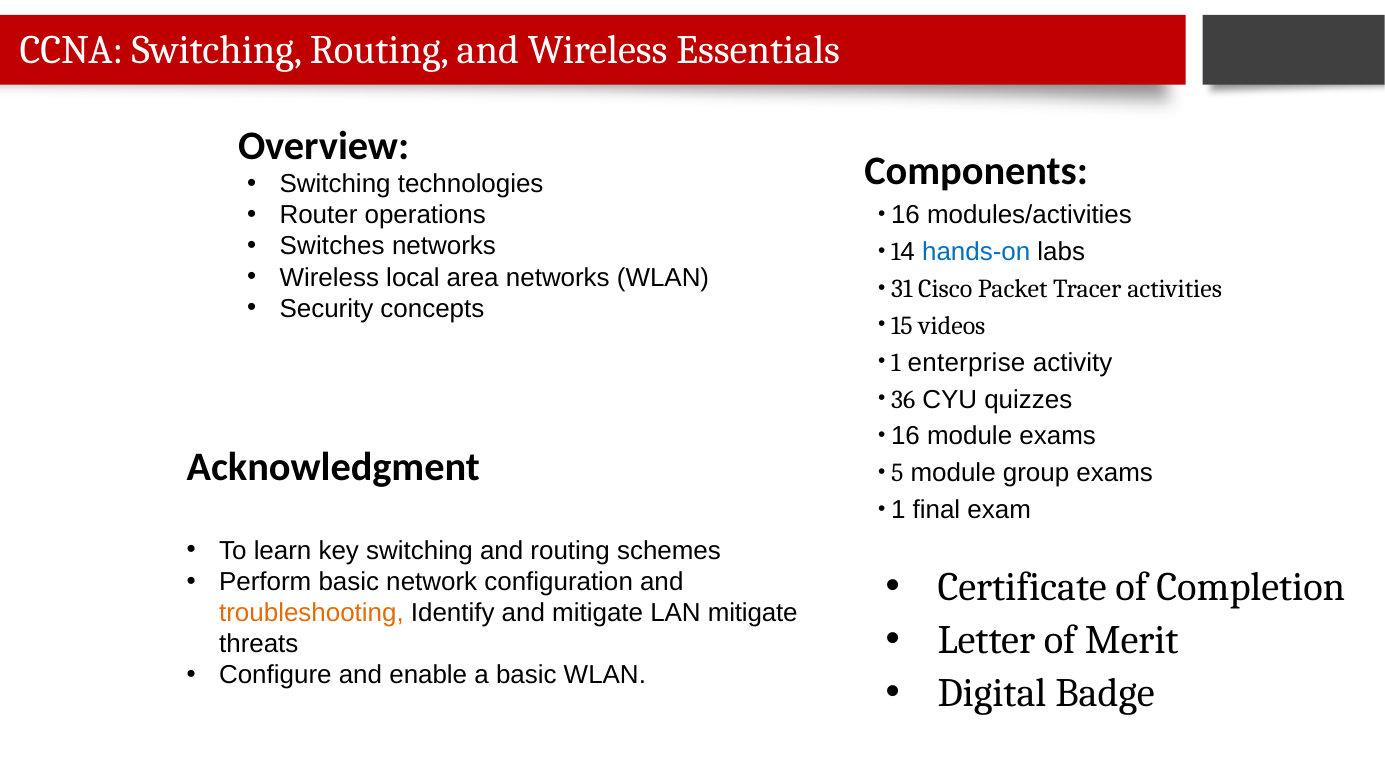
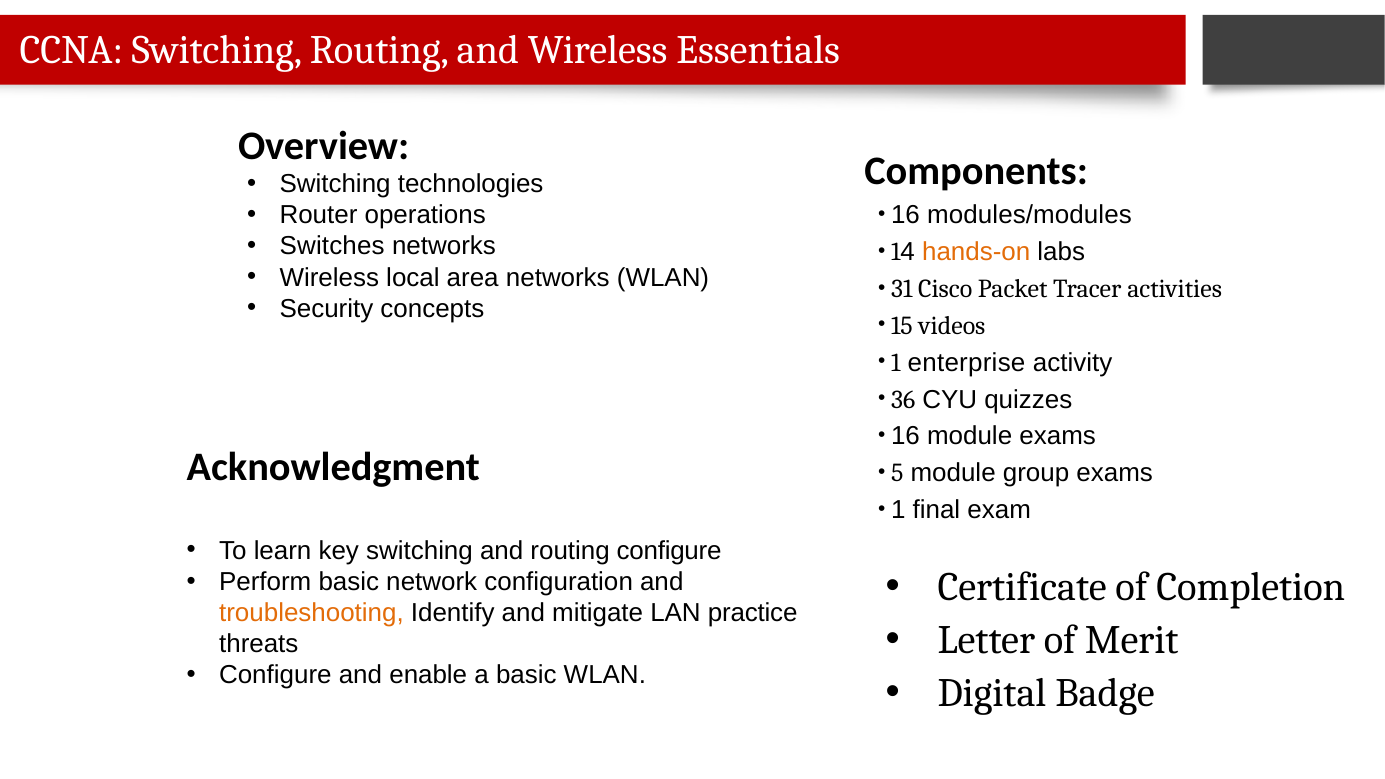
modules/activities: modules/activities -> modules/modules
hands-on colour: blue -> orange
routing schemes: schemes -> configure
LAN mitigate: mitigate -> practice
